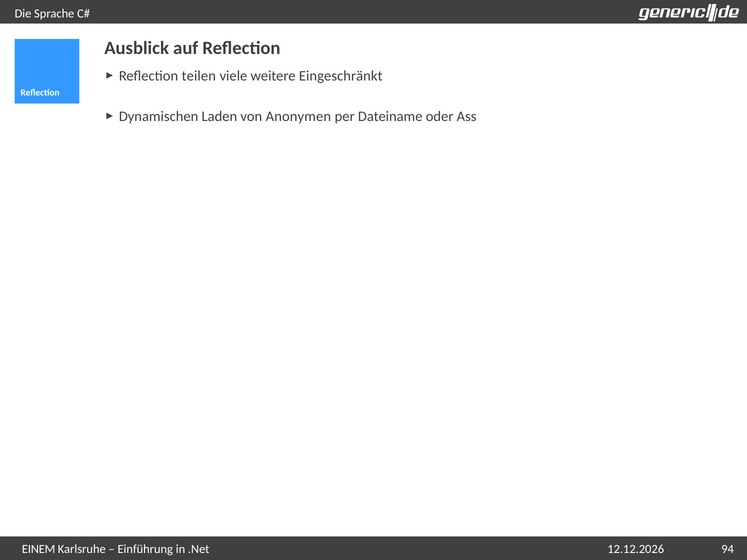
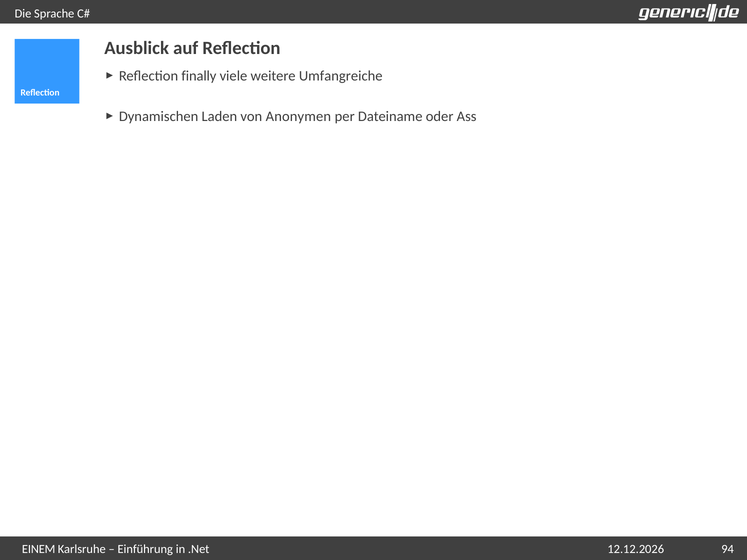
teilen: teilen -> finally
Eingeschränkt: Eingeschränkt -> Umfangreiche
